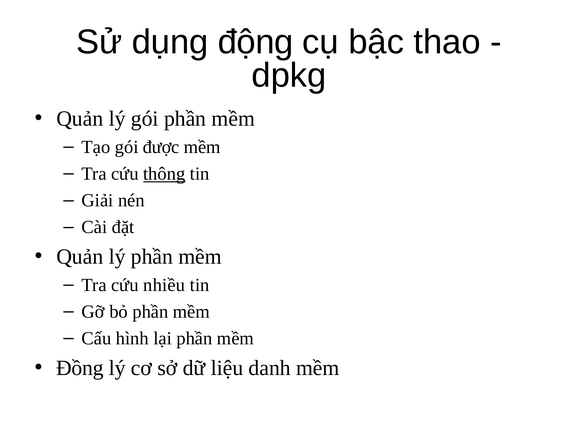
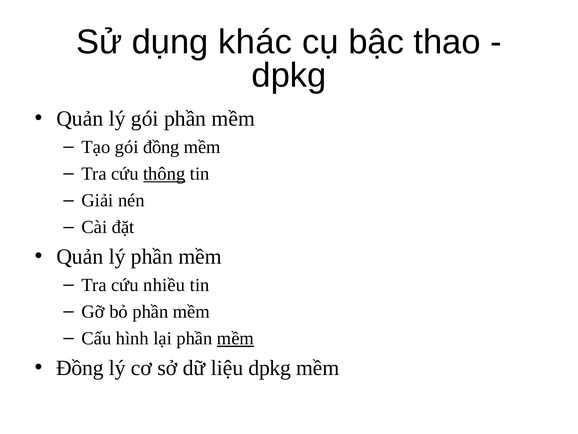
động: động -> khác
gói được: được -> đồng
mềm at (235, 338) underline: none -> present
liệu danh: danh -> dpkg
